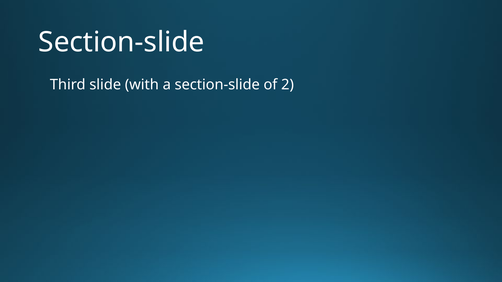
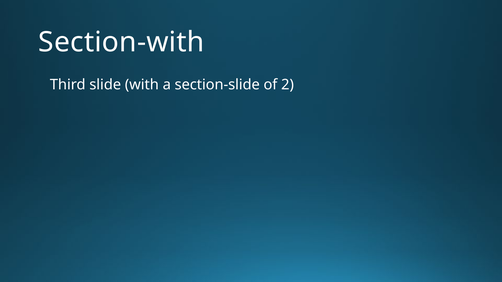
Section-slide at (121, 42): Section-slide -> Section-with
